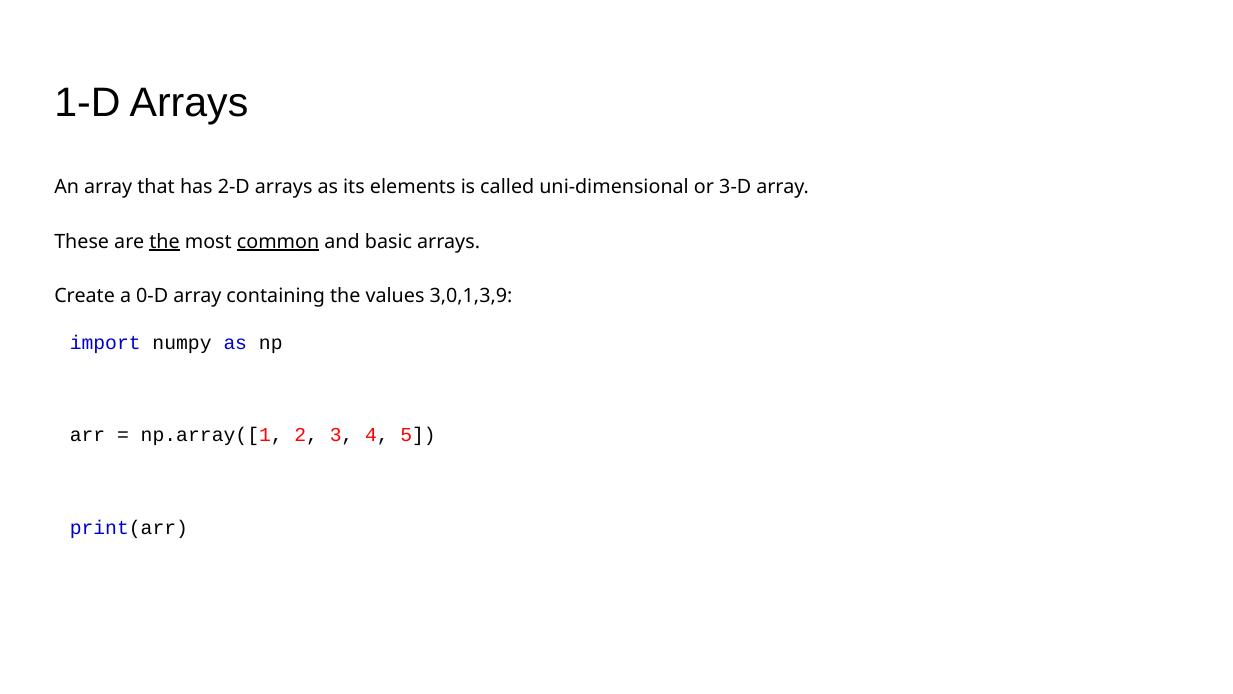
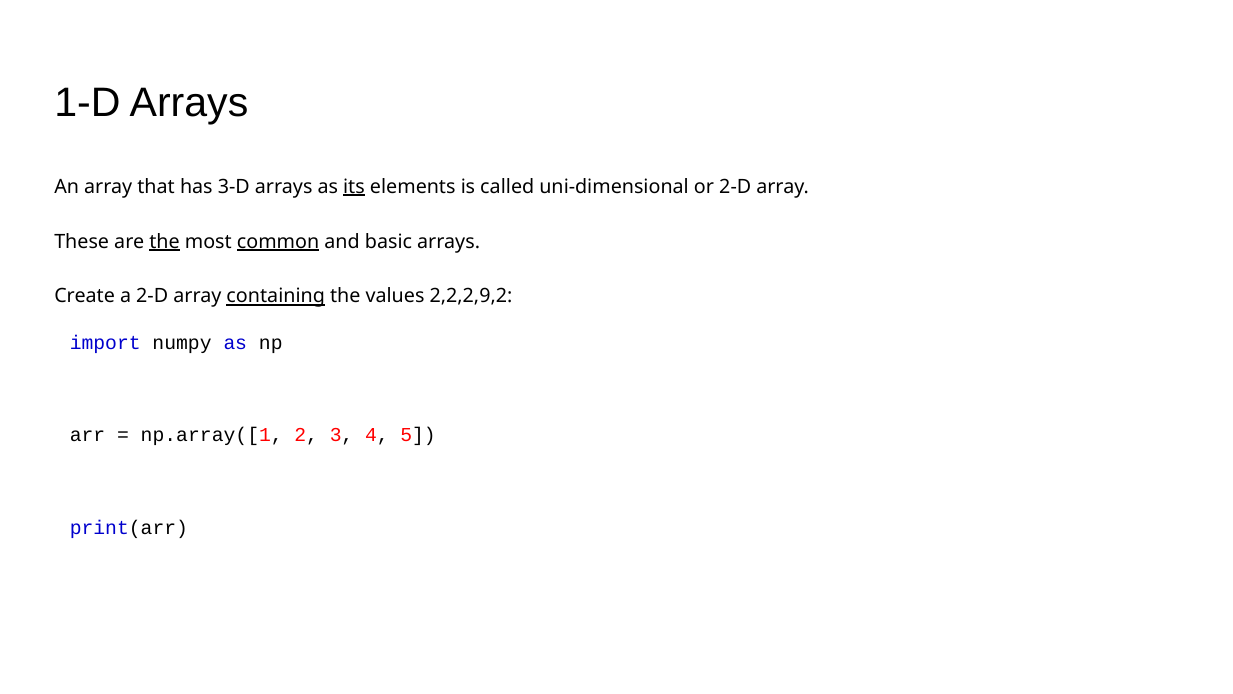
2-D: 2-D -> 3-D
its underline: none -> present
or 3-D: 3-D -> 2-D
a 0-D: 0-D -> 2-D
containing underline: none -> present
3,0,1,3,9: 3,0,1,3,9 -> 2,2,2,9,2
